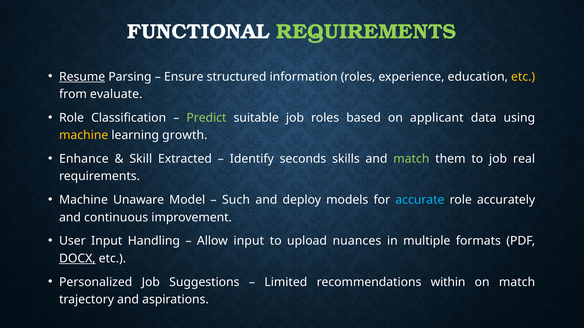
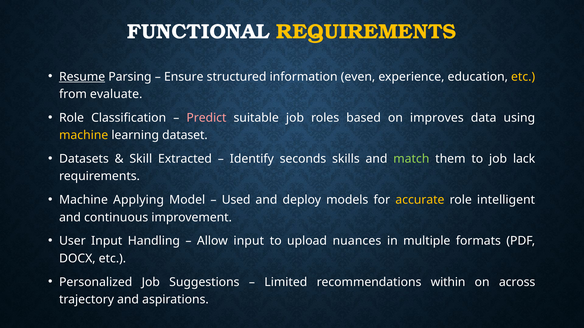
REQUIREMENTS at (366, 32) colour: light green -> yellow
information roles: roles -> even
Predict colour: light green -> pink
applicant: applicant -> improves
growth: growth -> dataset
Enhance: Enhance -> Datasets
real: real -> lack
Unaware: Unaware -> Applying
Such: Such -> Used
accurate colour: light blue -> yellow
accurately: accurately -> intelligent
DOCX underline: present -> none
on match: match -> across
